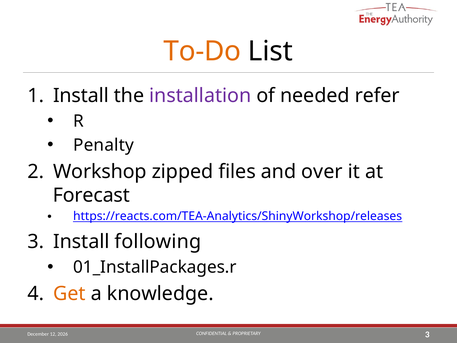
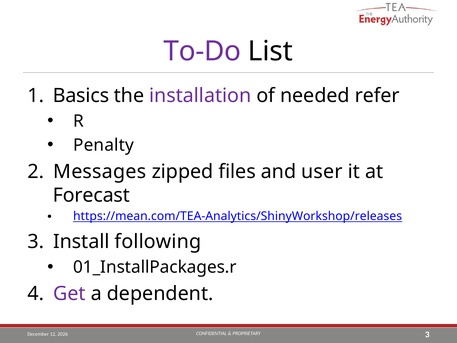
To-Do colour: orange -> purple
Install at (81, 95): Install -> Basics
Workshop: Workshop -> Messages
over: over -> user
https://reacts.com/TEA-Analytics/ShinyWorkshop/releases: https://reacts.com/TEA-Analytics/ShinyWorkshop/releases -> https://mean.com/TEA-Analytics/ShinyWorkshop/releases
Get colour: orange -> purple
knowledge: knowledge -> dependent
